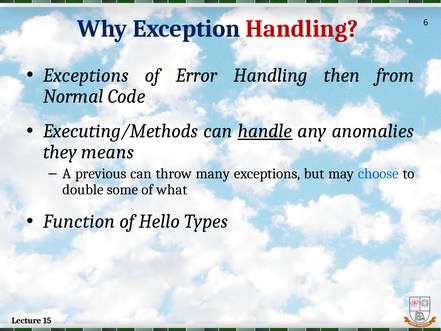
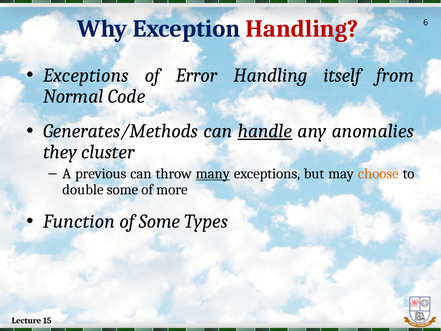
then: then -> itself
Executing/Methods: Executing/Methods -> Generates/Methods
means: means -> cluster
many underline: none -> present
choose colour: blue -> orange
what: what -> more
of Hello: Hello -> Some
